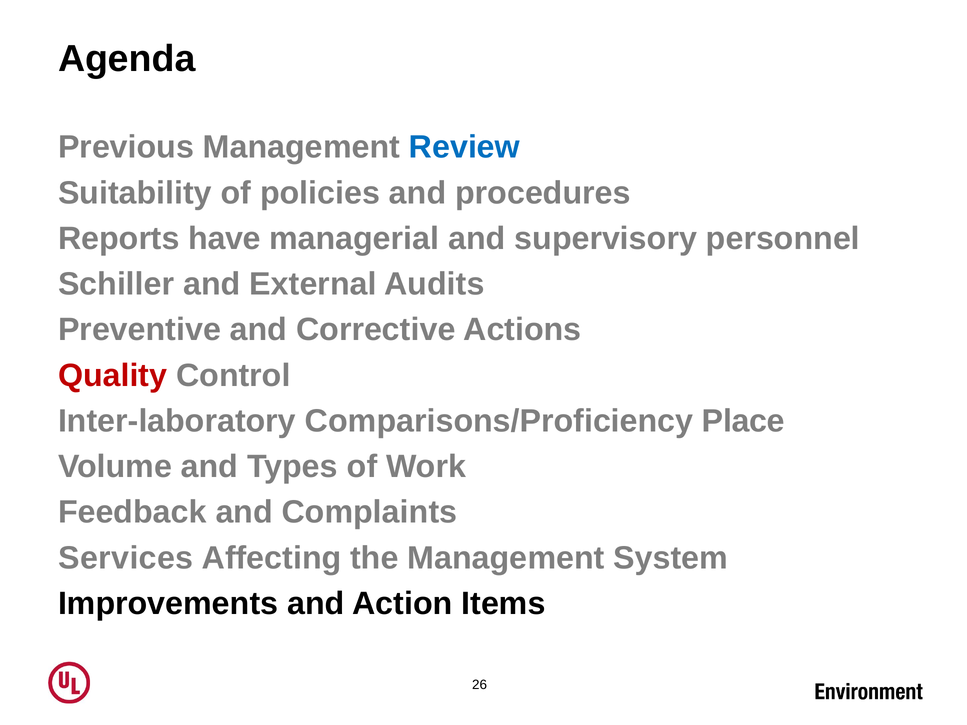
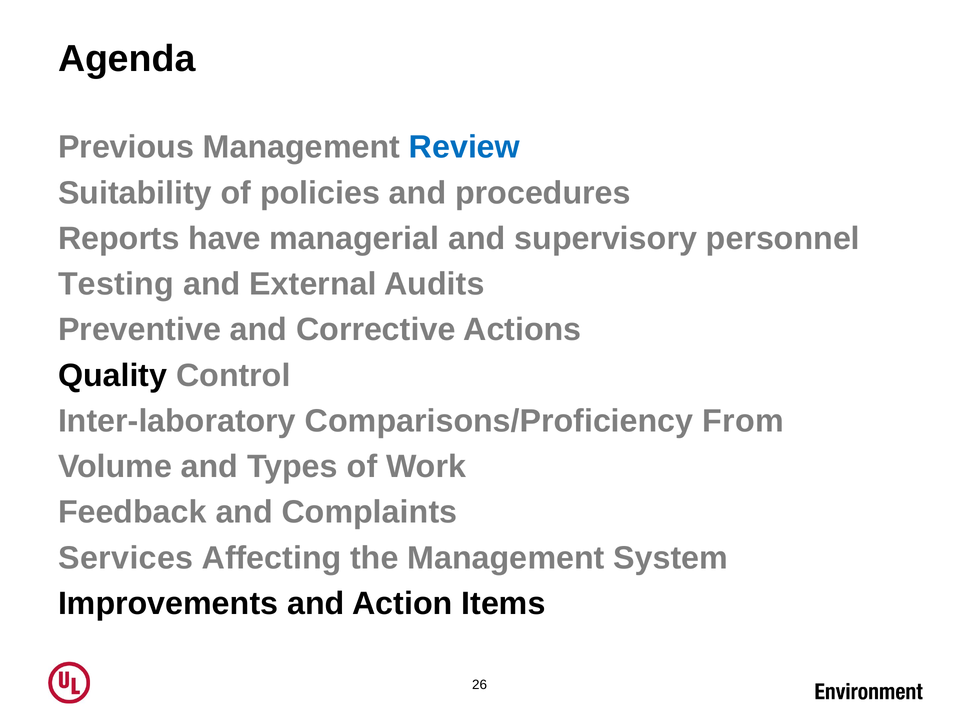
Schiller: Schiller -> Testing
Quality colour: red -> black
Place: Place -> From
